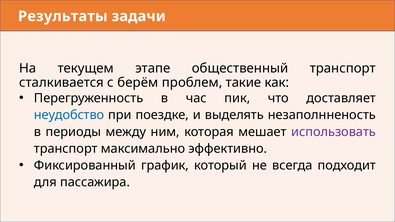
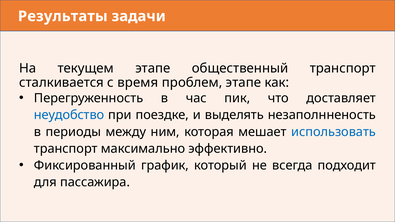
берём: берём -> время
проблем такие: такие -> этапе
использовать colour: purple -> blue
